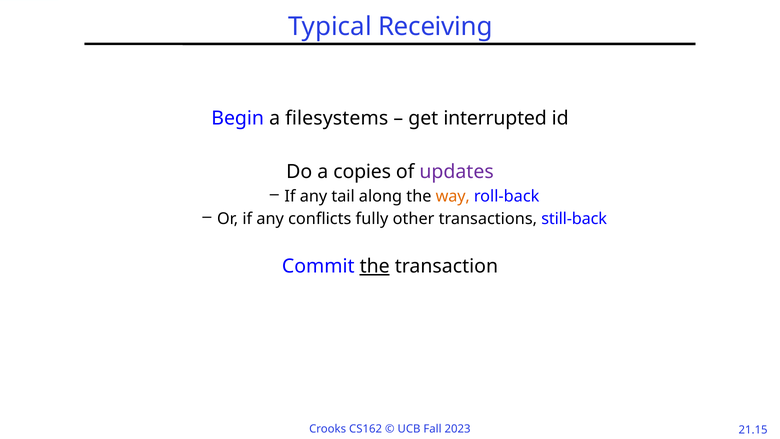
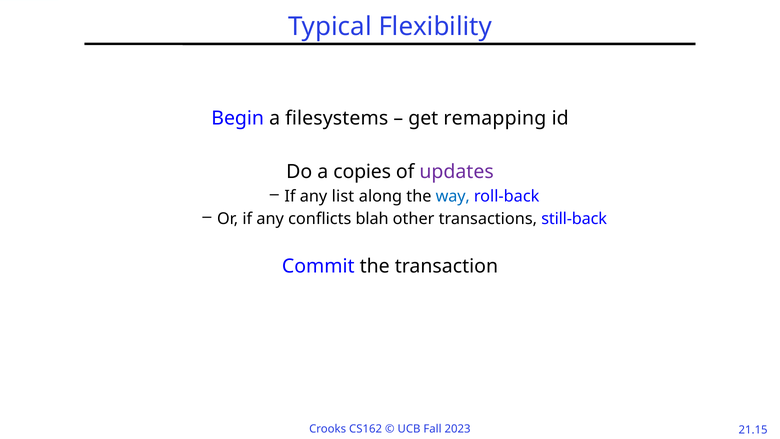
Receiving: Receiving -> Flexibility
interrupted: interrupted -> remapping
tail: tail -> list
way colour: orange -> blue
fully: fully -> blah
the at (375, 266) underline: present -> none
